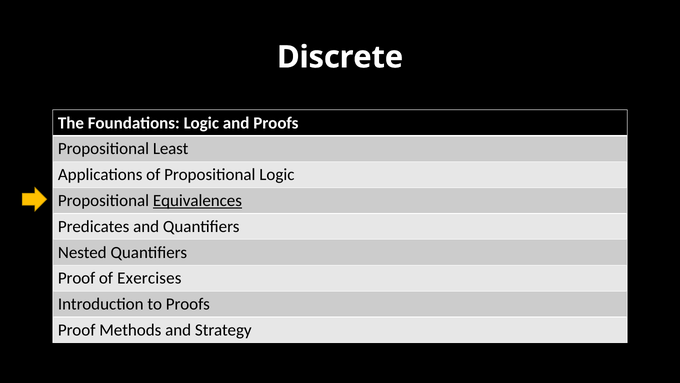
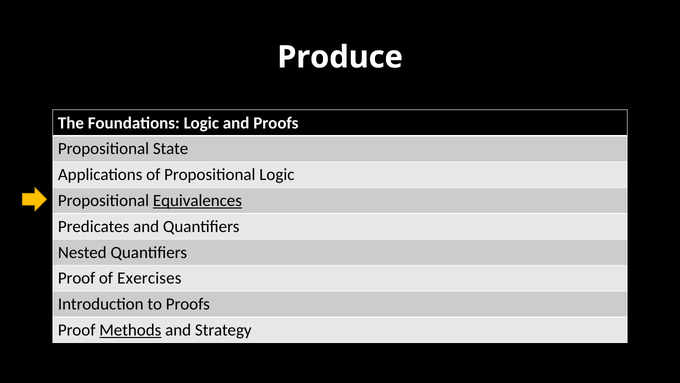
Discrete: Discrete -> Produce
Least: Least -> State
Methods underline: none -> present
